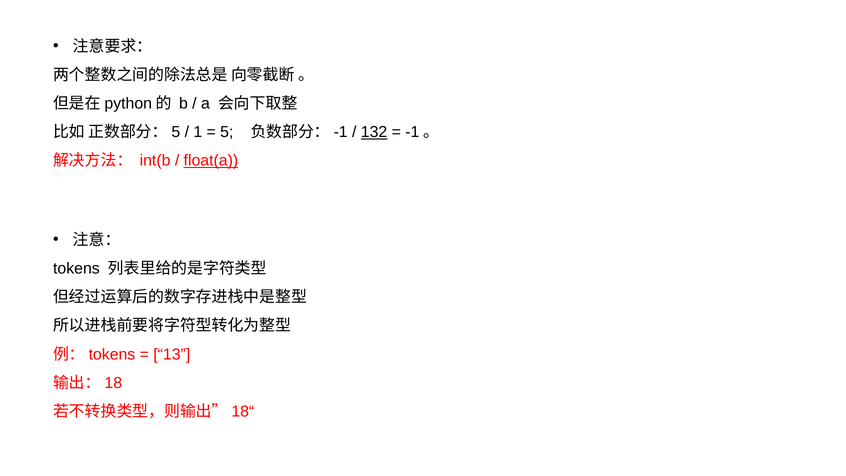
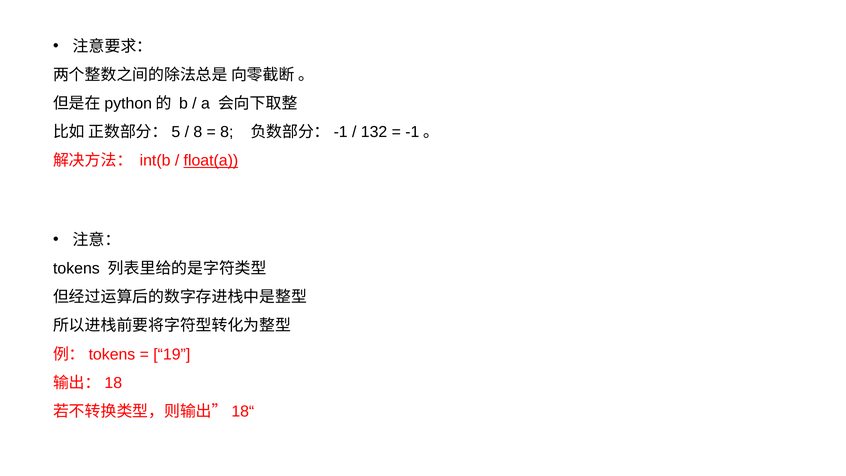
1 at (198, 132): 1 -> 8
5 at (227, 132): 5 -> 8
132 underline: present -> none
13: 13 -> 19
